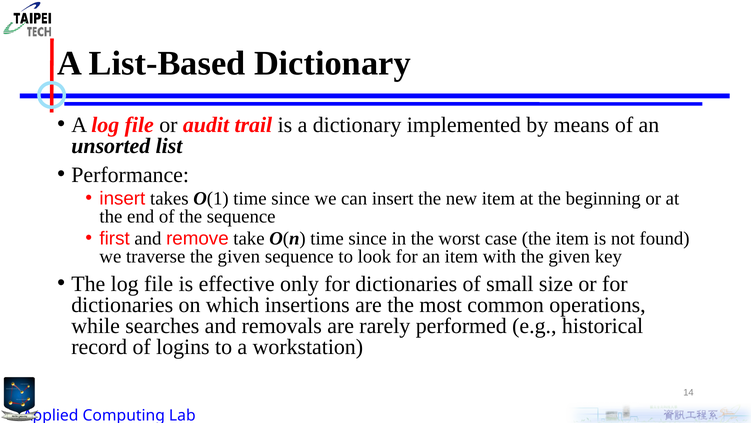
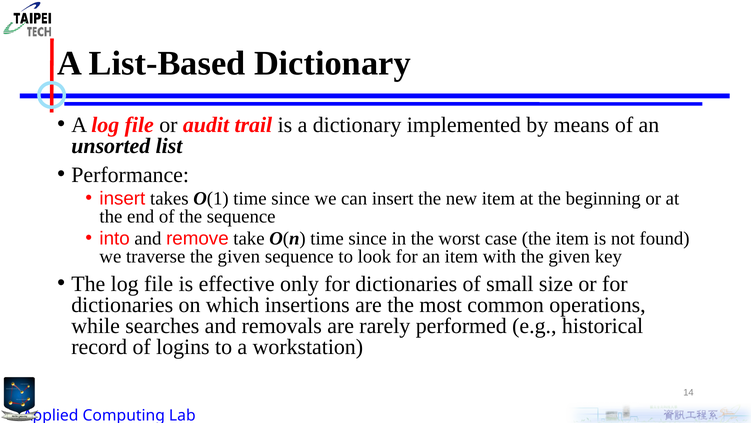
first: first -> into
